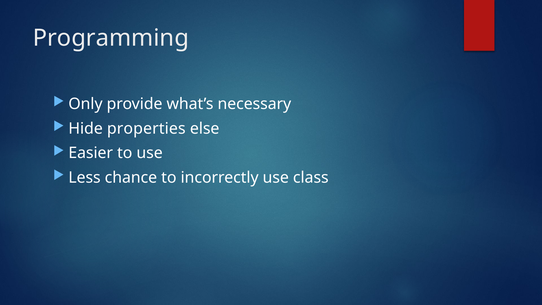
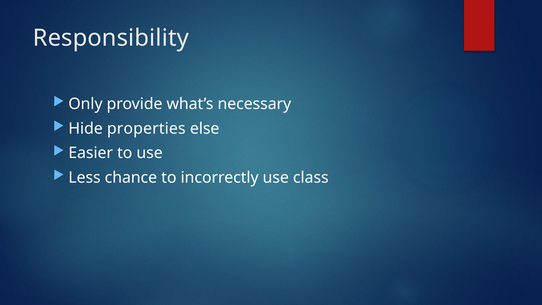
Programming: Programming -> Responsibility
